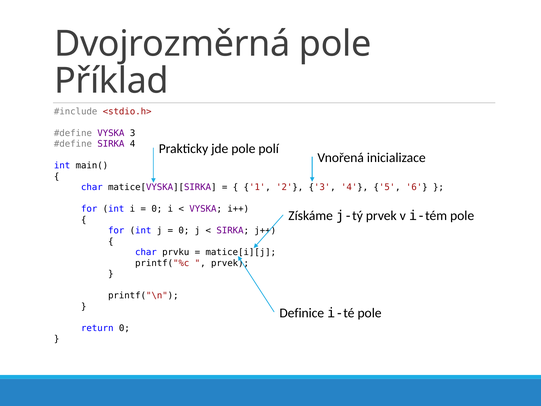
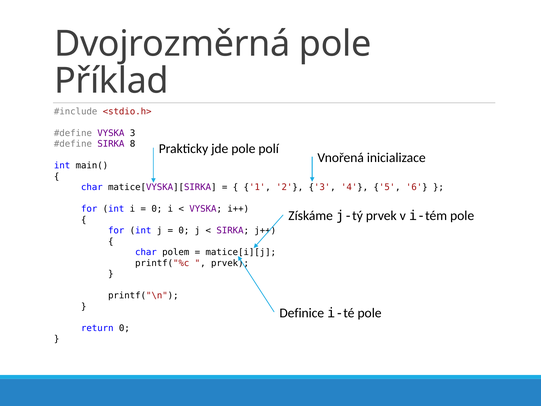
SIRKA 4: 4 -> 8
prvku: prvku -> polem
